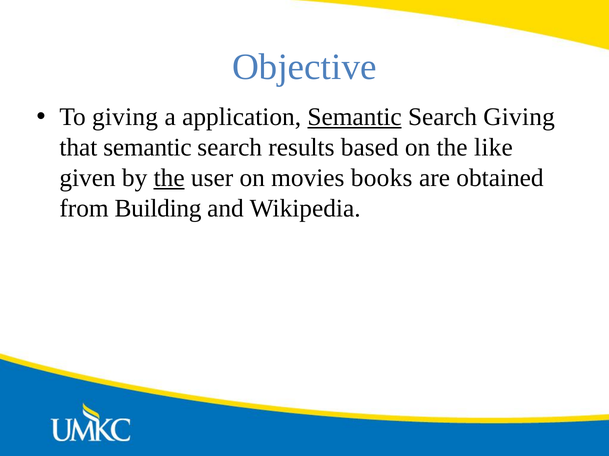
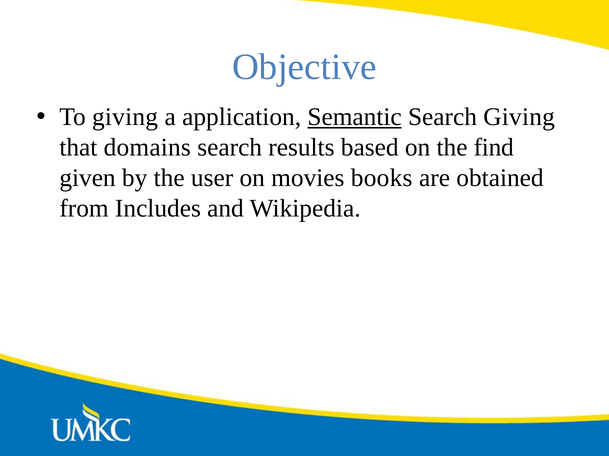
that semantic: semantic -> domains
like: like -> find
the at (169, 178) underline: present -> none
Building: Building -> Includes
